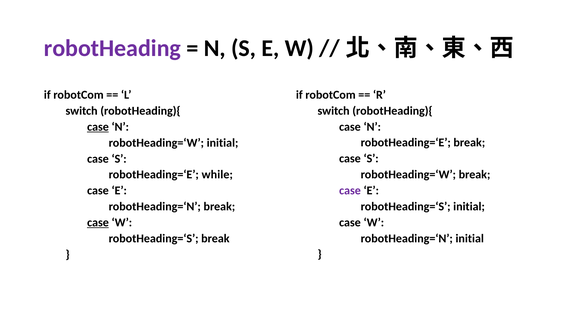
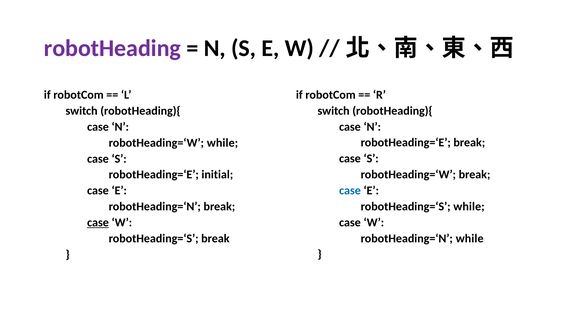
case at (98, 127) underline: present -> none
robotHeading=‘W initial: initial -> while
while: while -> initial
case at (350, 191) colour: purple -> blue
robotHeading=‘S initial: initial -> while
robotHeading=‘N initial: initial -> while
